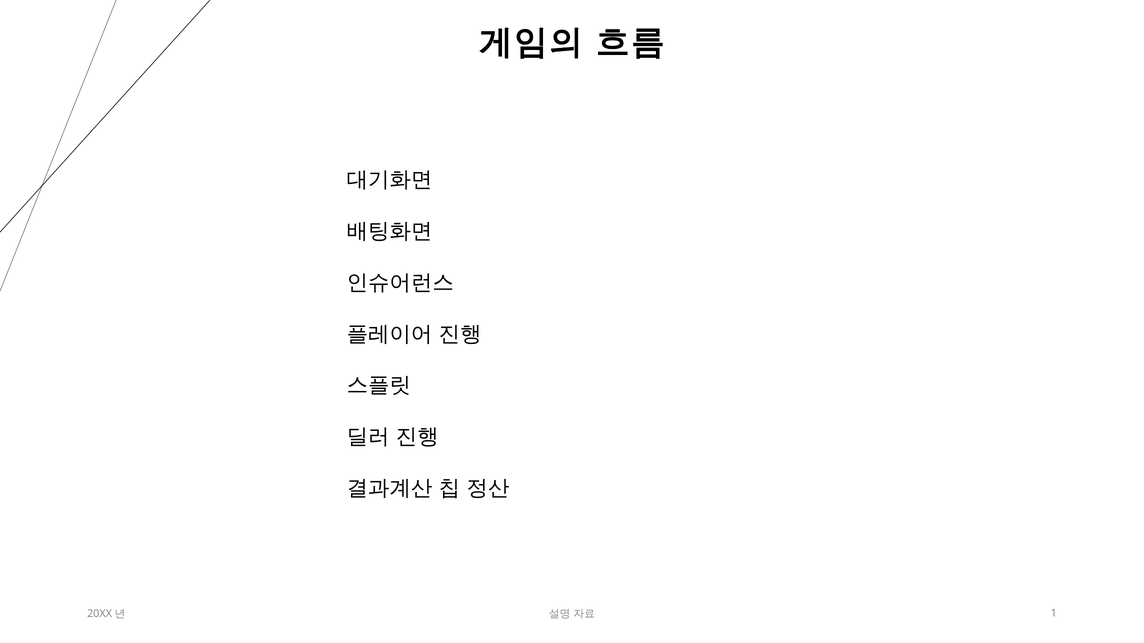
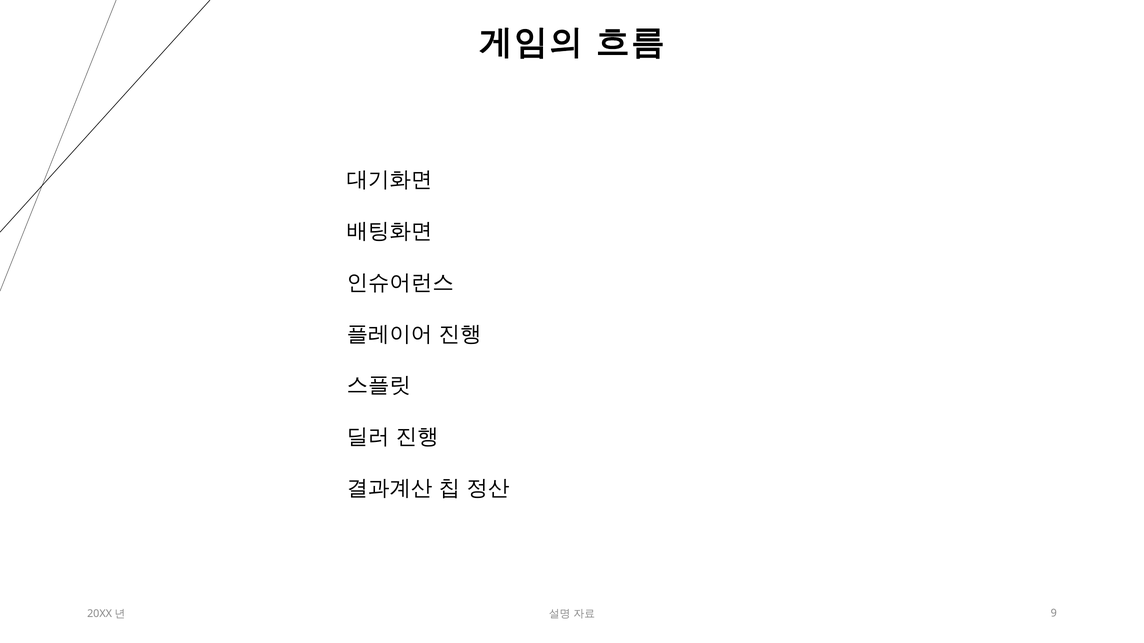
1: 1 -> 9
